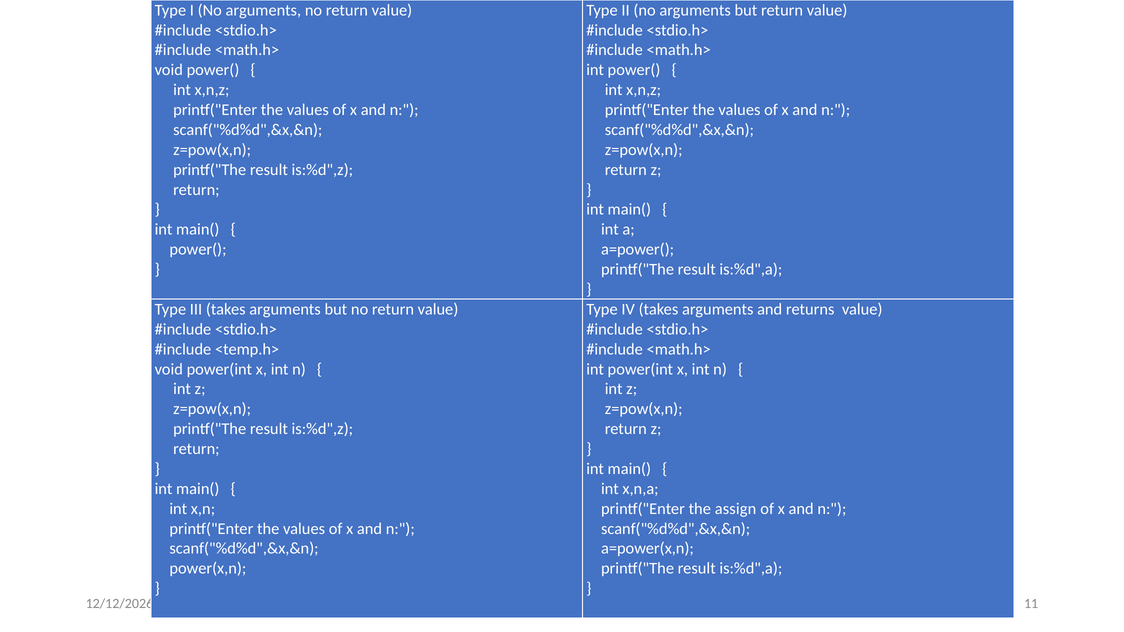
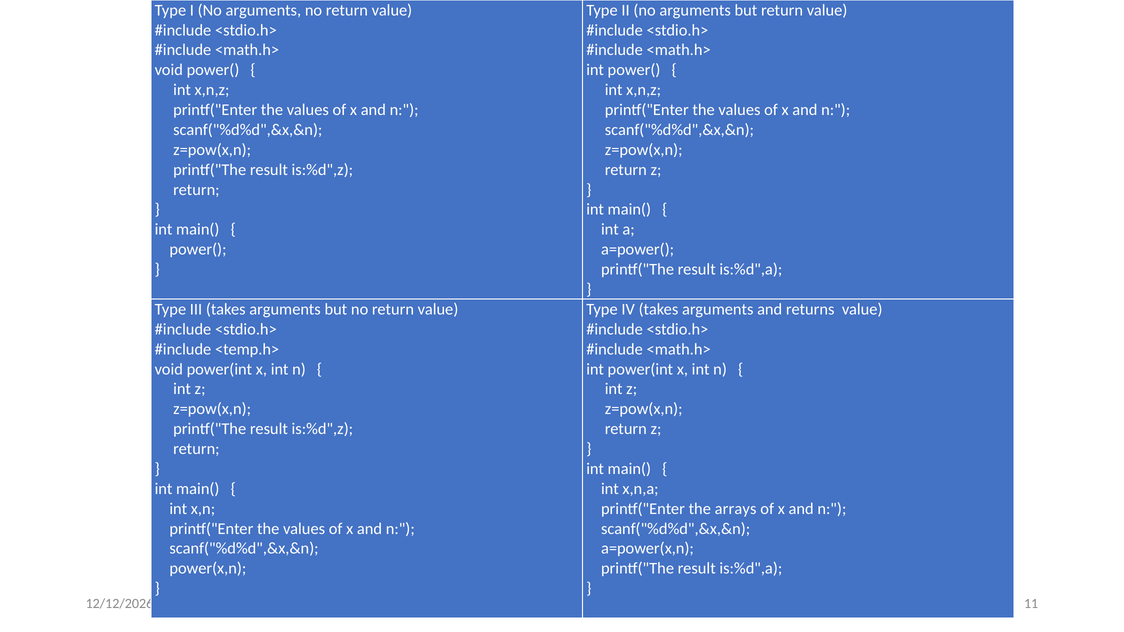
assign: assign -> arrays
